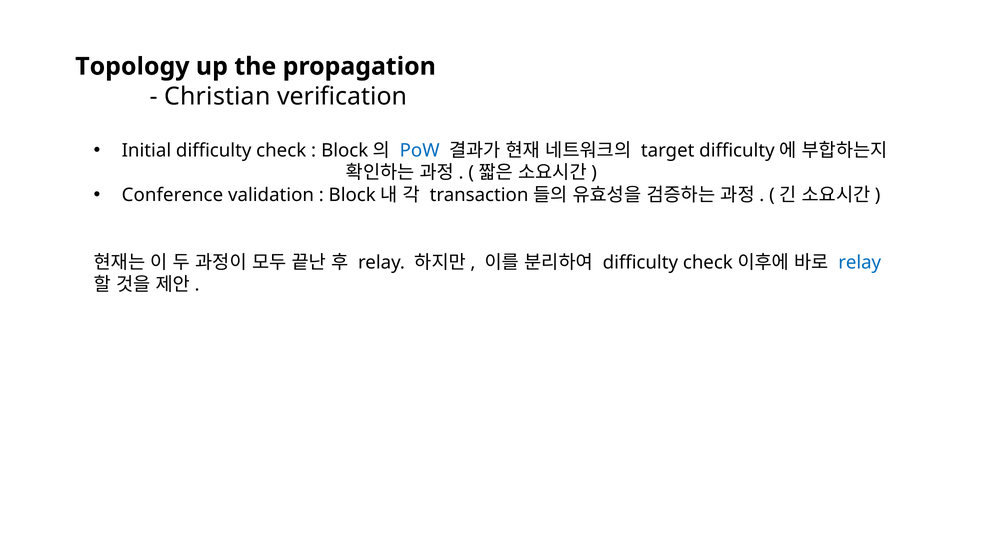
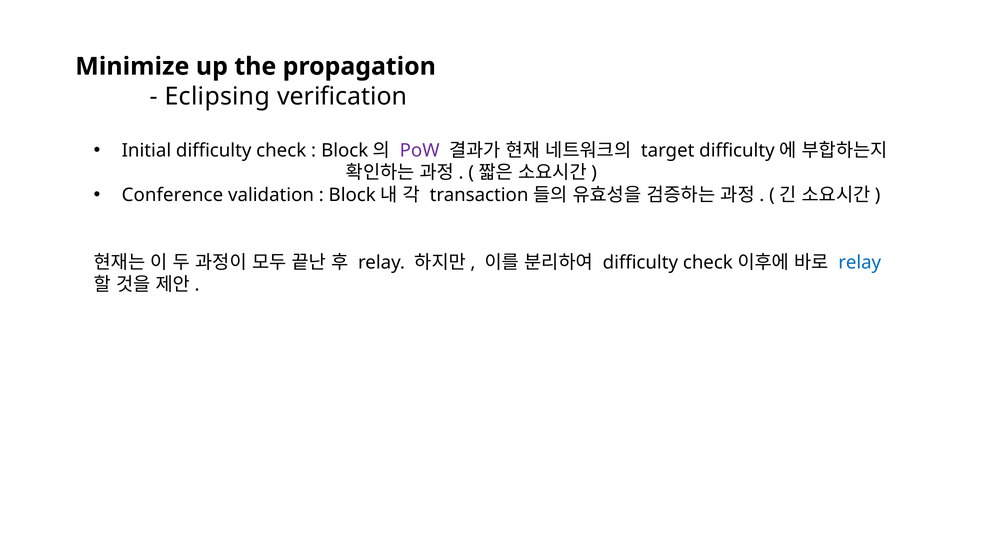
Topology: Topology -> Minimize
Christian: Christian -> Eclipsing
PoW colour: blue -> purple
